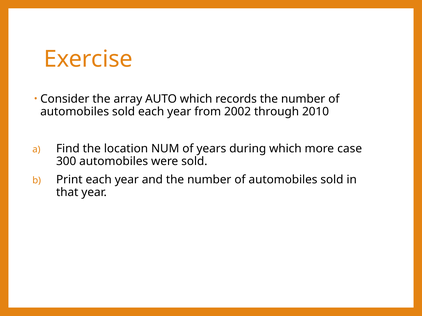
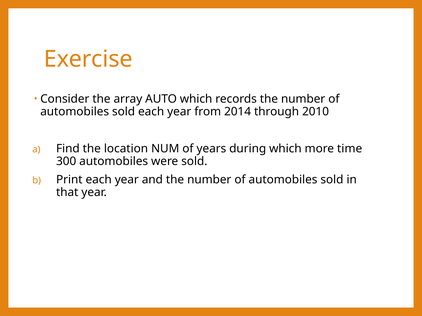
2002: 2002 -> 2014
case: case -> time
